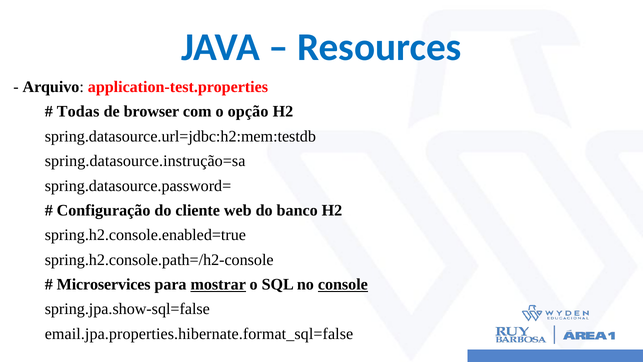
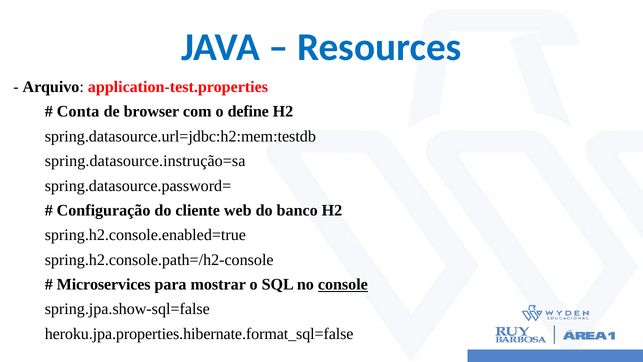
Todas: Todas -> Conta
opção: opção -> define
mostrar underline: present -> none
email.jpa.properties.hibernate.format_sql=false: email.jpa.properties.hibernate.format_sql=false -> heroku.jpa.properties.hibernate.format_sql=false
